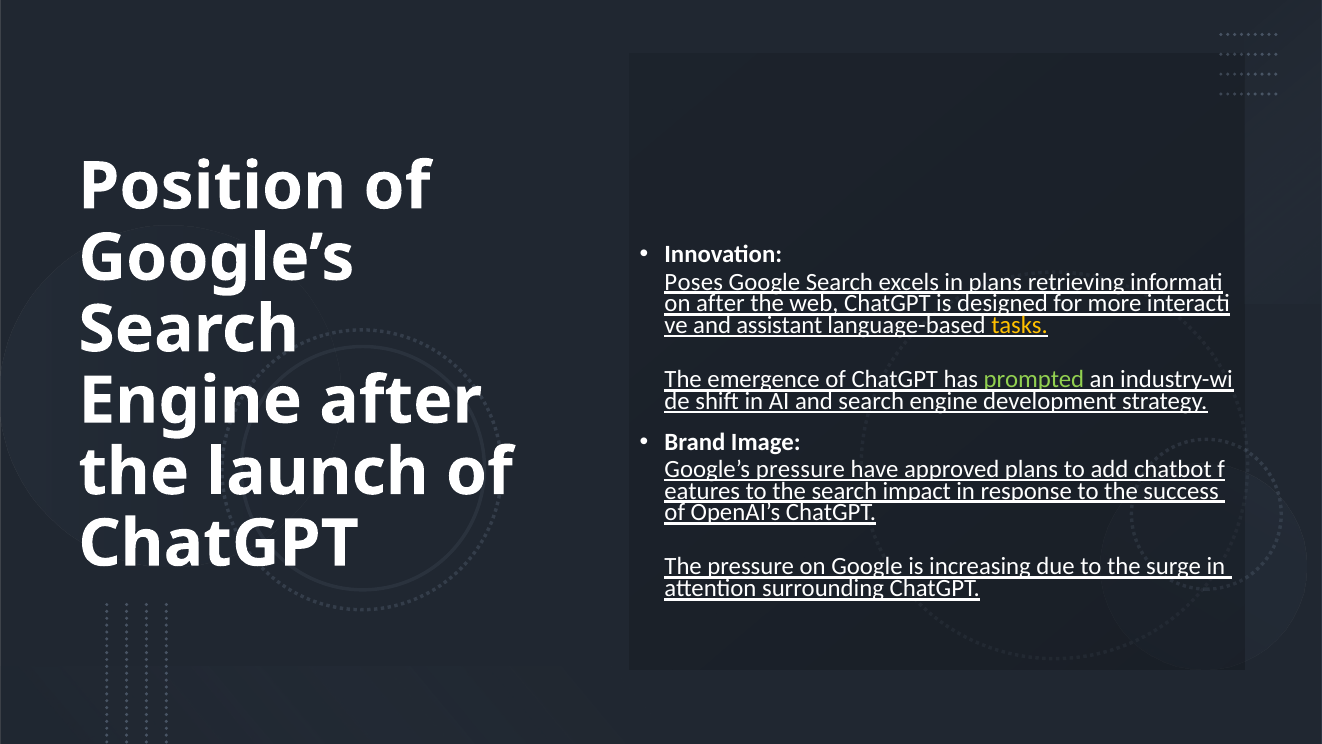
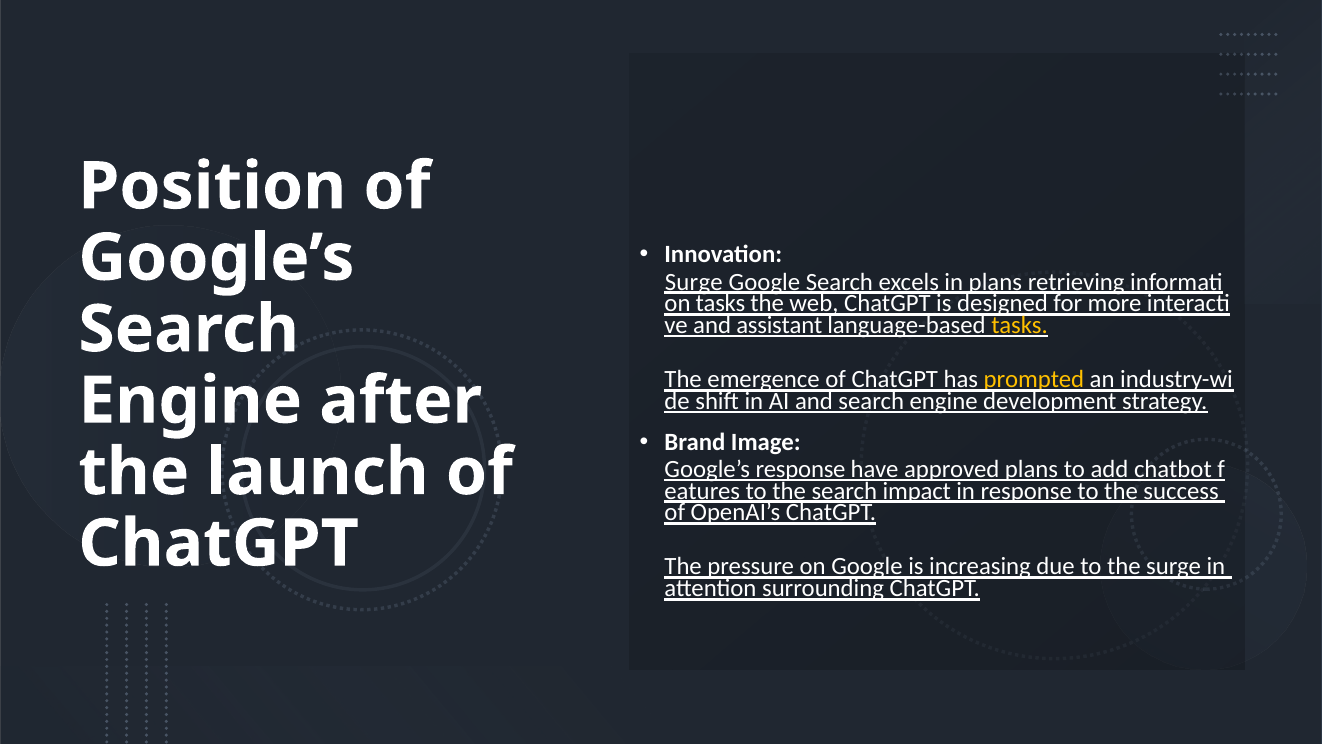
Poses at (694, 282): Poses -> Surge
on after: after -> tasks
prompted colour: light green -> yellow
Google’s pressure: pressure -> response
